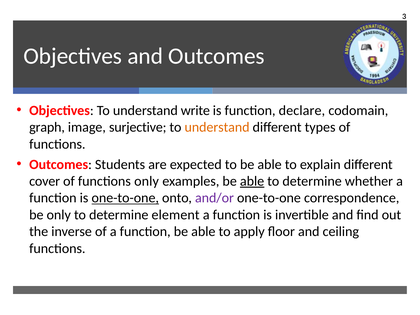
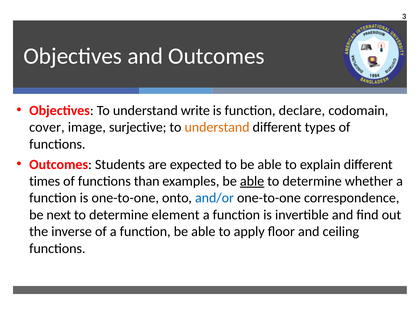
graph: graph -> cover
cover: cover -> times
functions only: only -> than
one-to-one at (125, 198) underline: present -> none
and/or colour: purple -> blue
be only: only -> next
